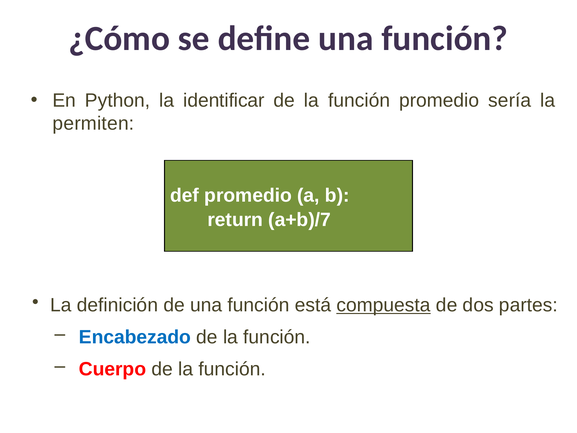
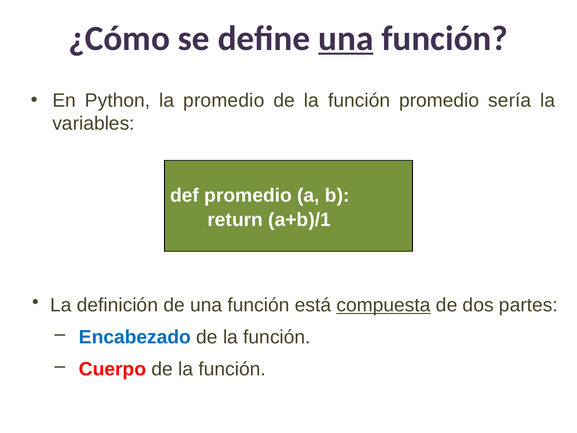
una at (346, 39) underline: none -> present
la identificar: identificar -> promedio
permiten: permiten -> variables
a+b)/7: a+b)/7 -> a+b)/1
